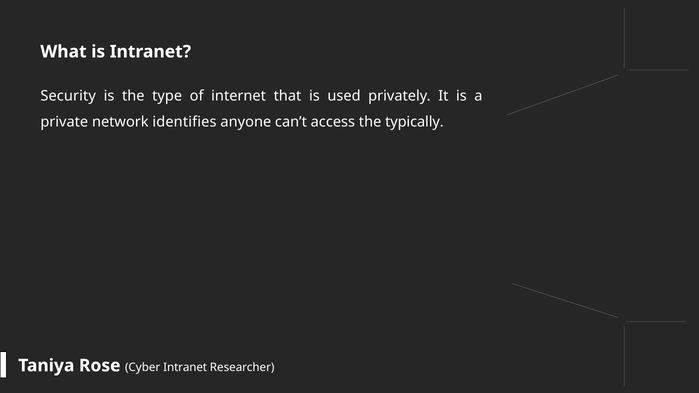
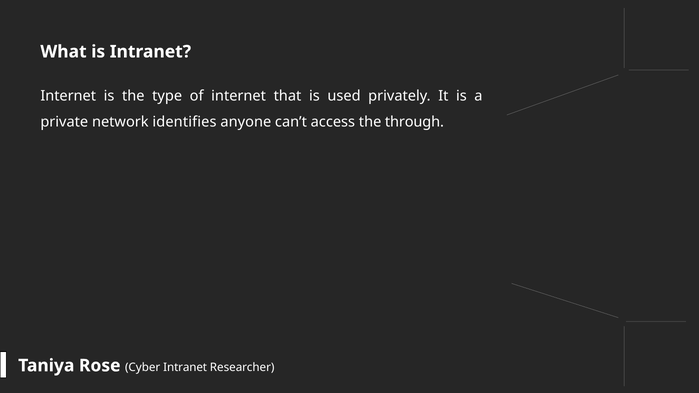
Security at (68, 96): Security -> Internet
typically: typically -> through
